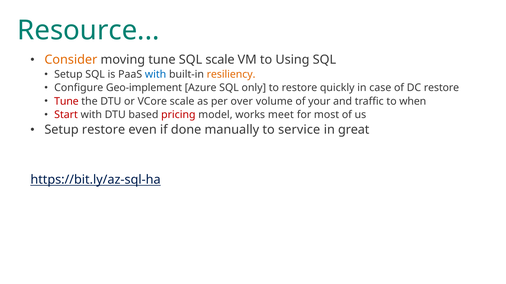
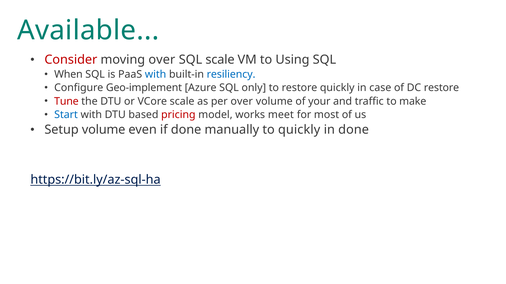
Resource: Resource -> Available
Consider colour: orange -> red
moving tune: tune -> over
Setup at (68, 75): Setup -> When
resiliency colour: orange -> blue
when: when -> make
Start colour: red -> blue
Setup restore: restore -> volume
to service: service -> quickly
in great: great -> done
